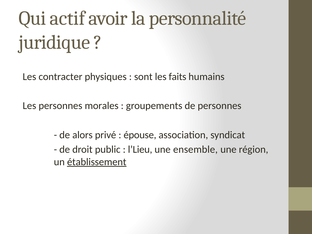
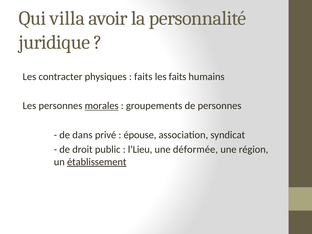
actif: actif -> villa
sont at (143, 77): sont -> faits
morales underline: none -> present
alors: alors -> dans
ensemble: ensemble -> déformée
